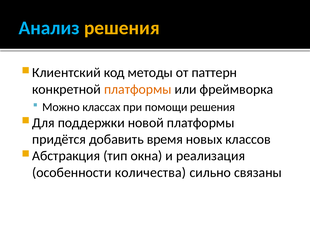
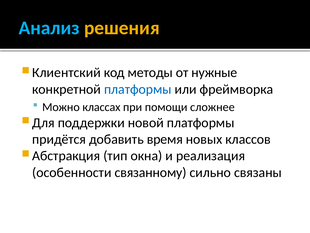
паттерн: паттерн -> нужные
платформы at (138, 89) colour: orange -> blue
помощи решения: решения -> сложнее
количества: количества -> связанному
